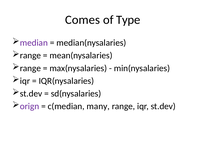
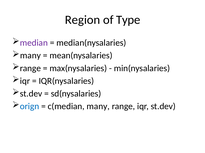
Comes: Comes -> Region
range at (30, 56): range -> many
orign colour: purple -> blue
